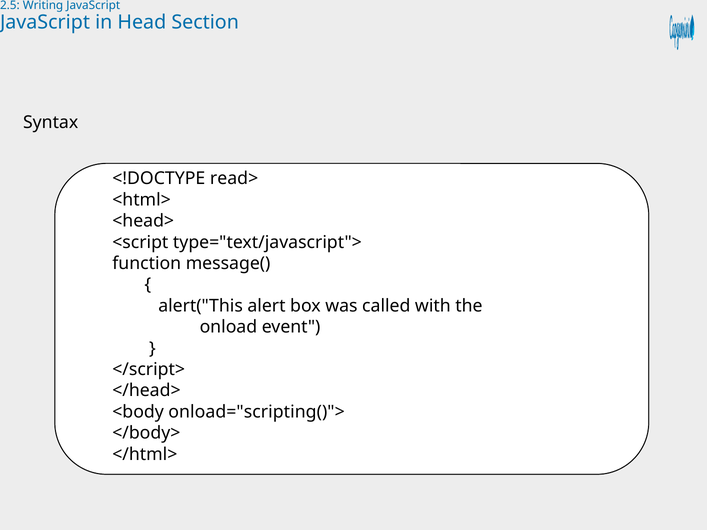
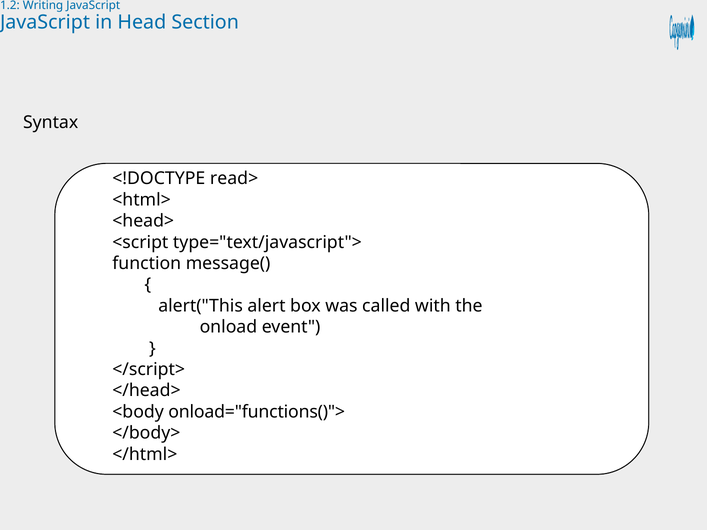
2.5: 2.5 -> 1.2
onload="scripting()">: onload="scripting()"> -> onload="functions()">
